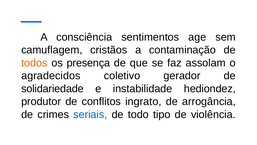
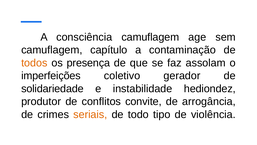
consciência sentimentos: sentimentos -> camuflagem
cristãos: cristãos -> capítulo
agradecidos: agradecidos -> imperfeições
ingrato: ingrato -> convite
seriais colour: blue -> orange
